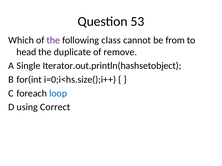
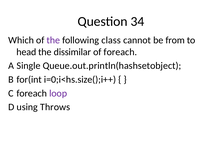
53: 53 -> 34
duplicate: duplicate -> dissimilar
of remove: remove -> foreach
Iterator.out.println(hashsetobject: Iterator.out.println(hashsetobject -> Queue.out.println(hashsetobject
loop colour: blue -> purple
Correct: Correct -> Throws
